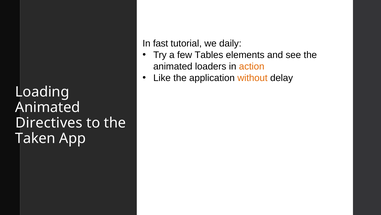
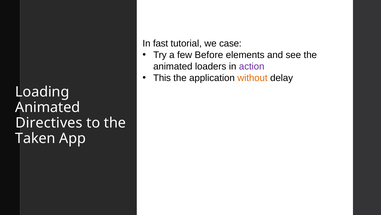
daily: daily -> case
Tables: Tables -> Before
action colour: orange -> purple
Like: Like -> This
